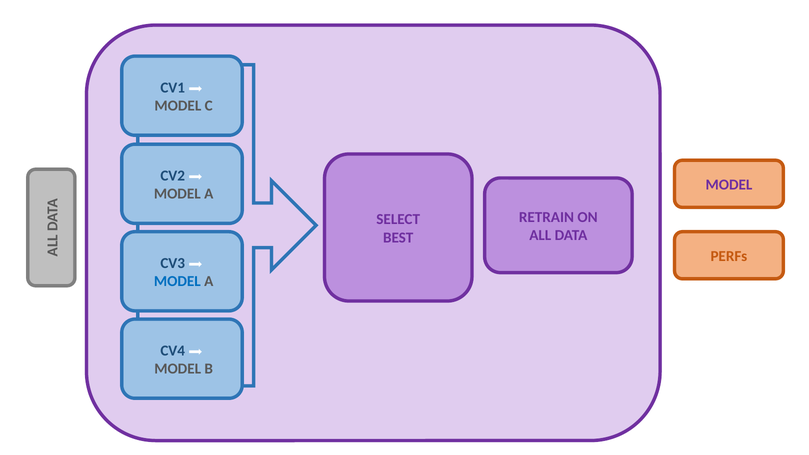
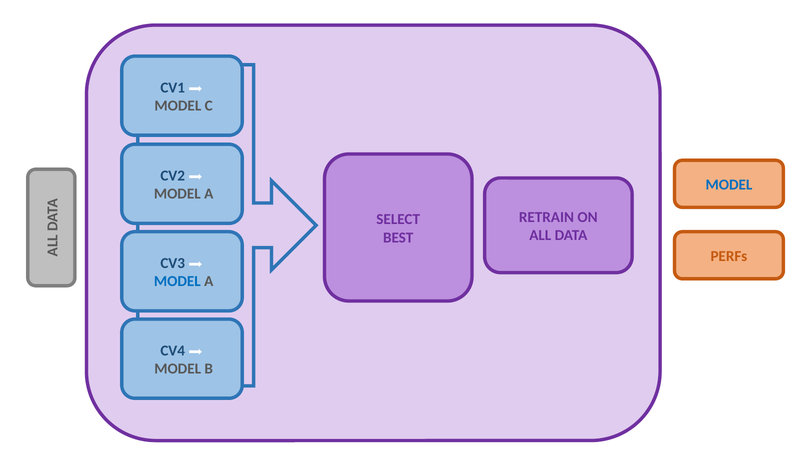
MODEL at (729, 185) colour: purple -> blue
